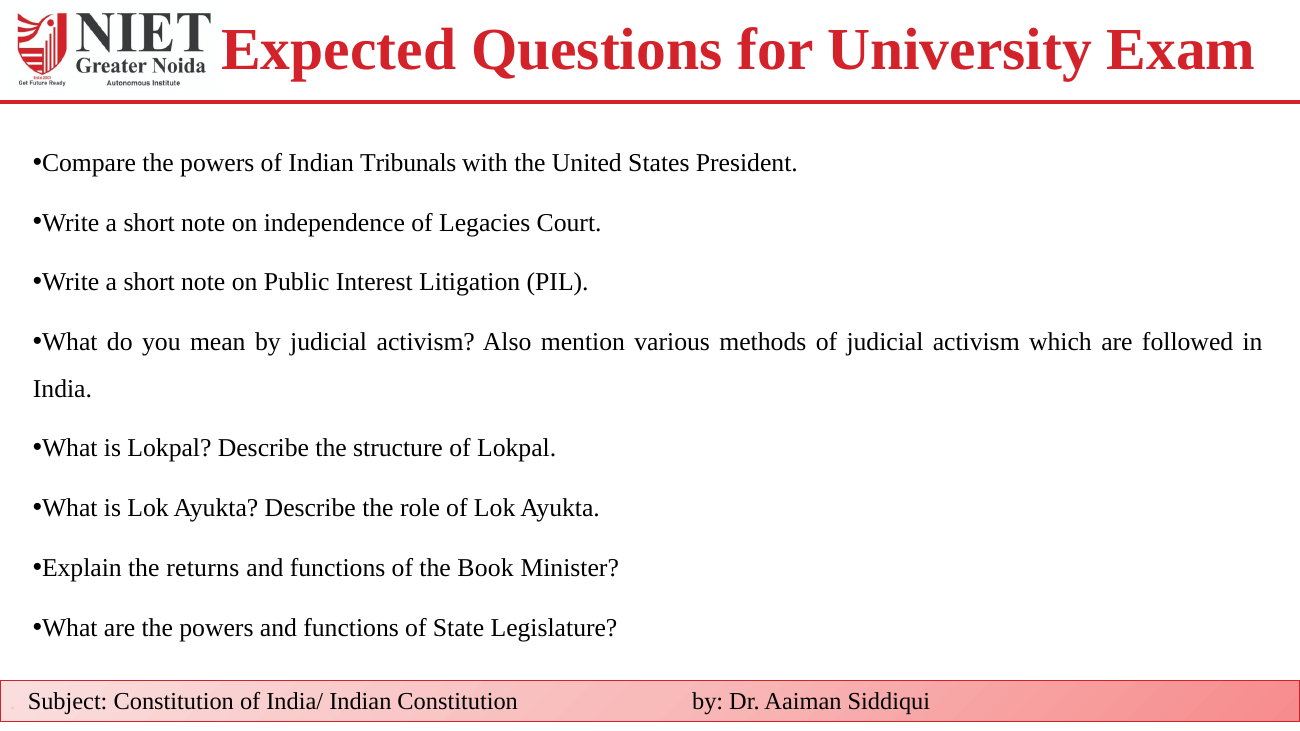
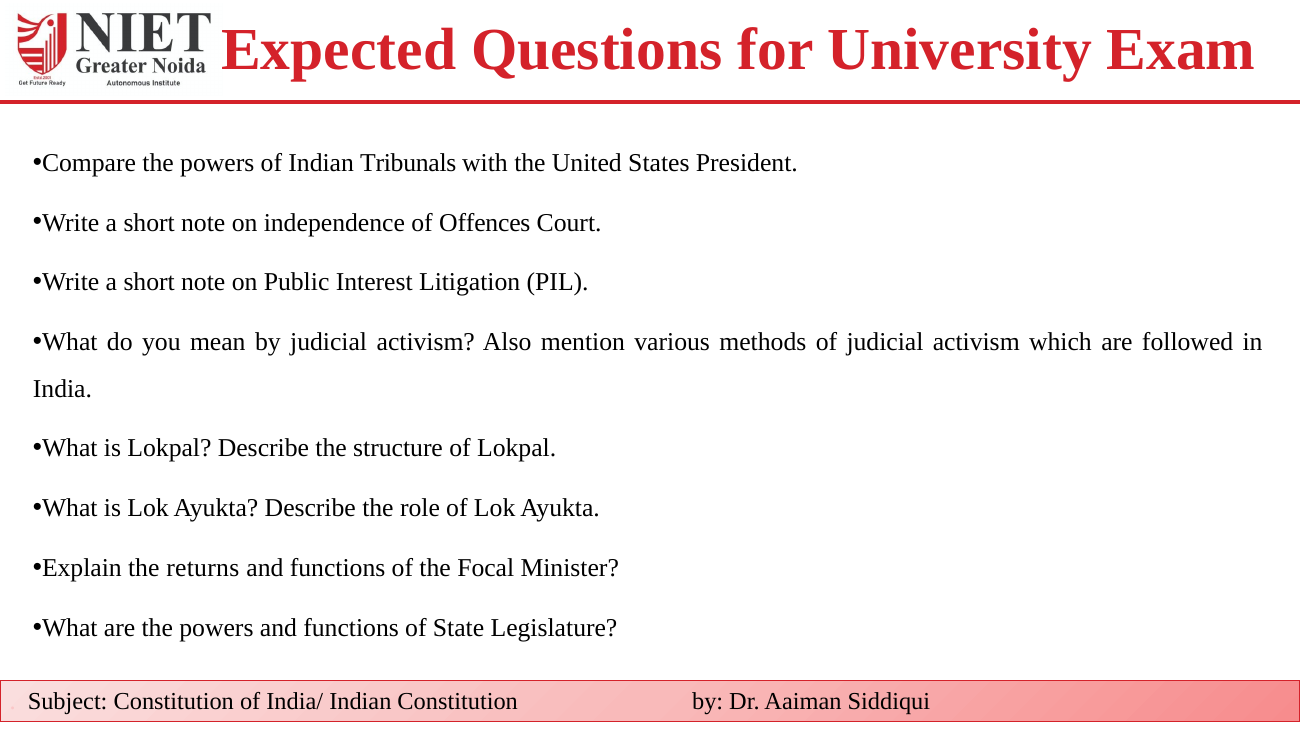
Legacies: Legacies -> Offences
Book: Book -> Focal
